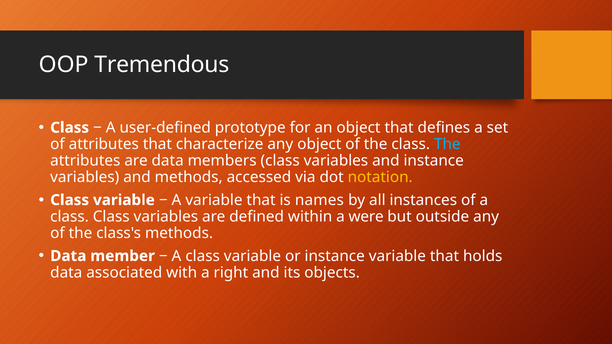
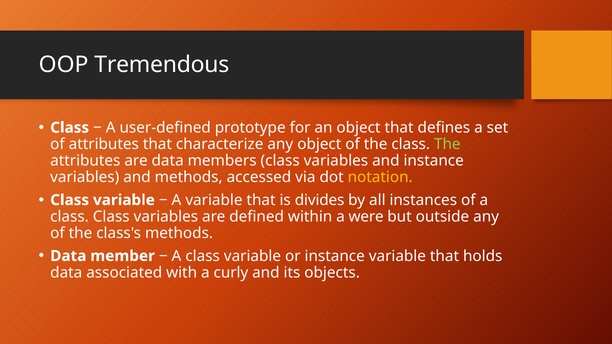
The at (447, 144) colour: light blue -> light green
names: names -> divides
right: right -> curly
